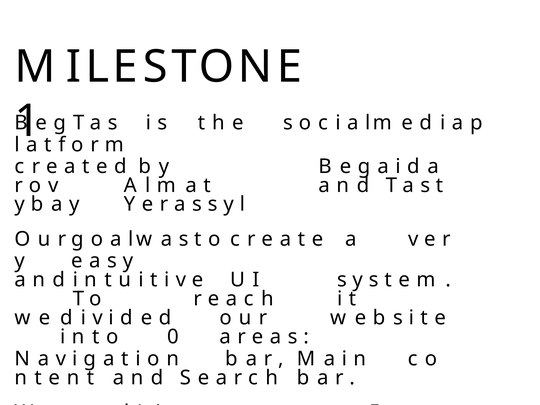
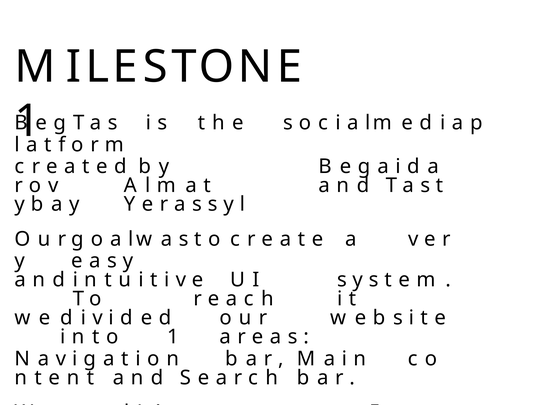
o 0: 0 -> 1
